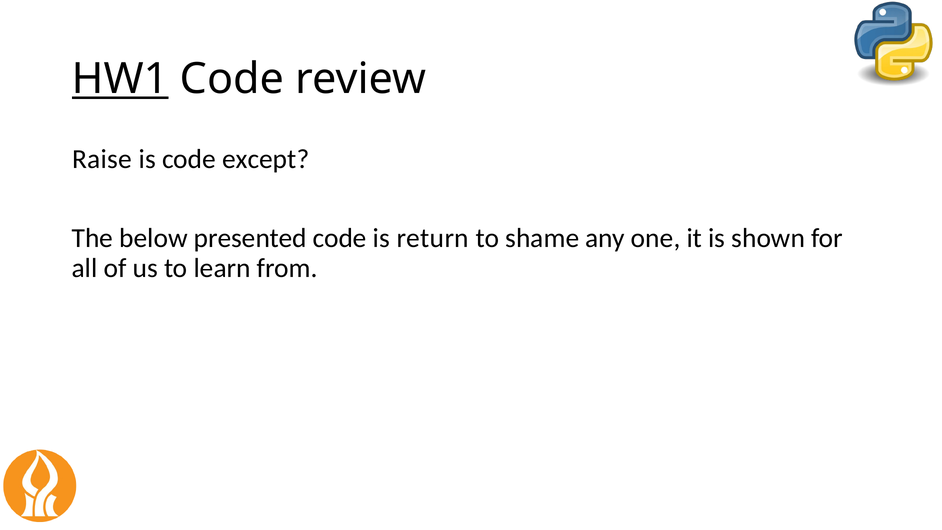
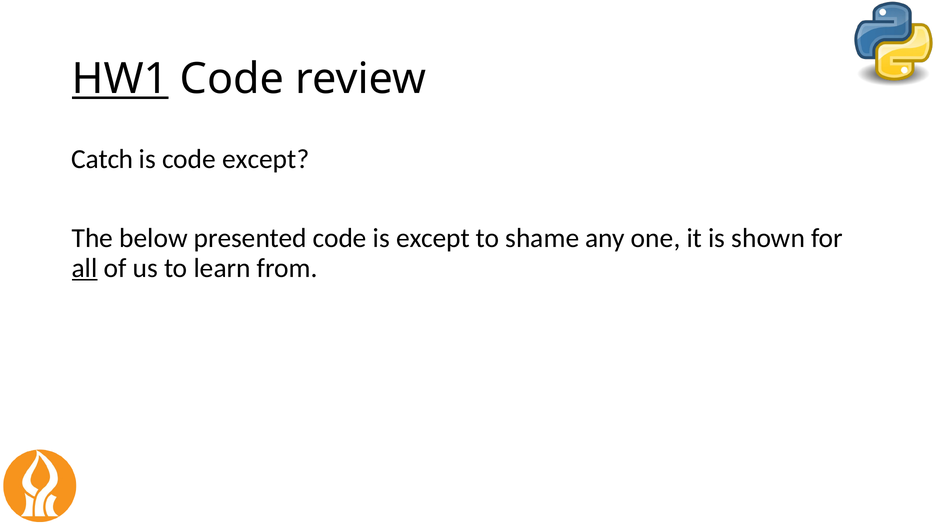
Raise: Raise -> Catch
is return: return -> except
all underline: none -> present
